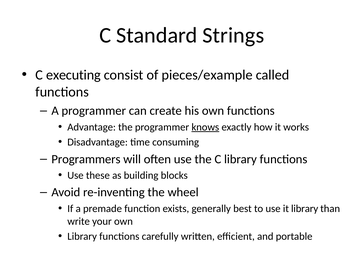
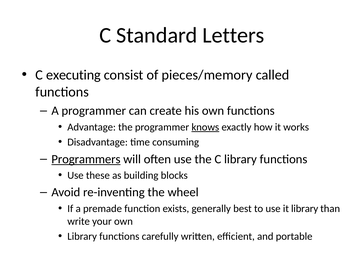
Strings: Strings -> Letters
pieces/example: pieces/example -> pieces/memory
Programmers underline: none -> present
